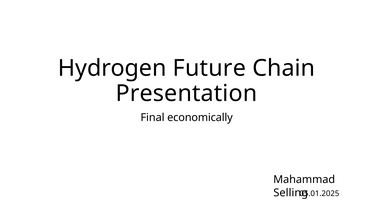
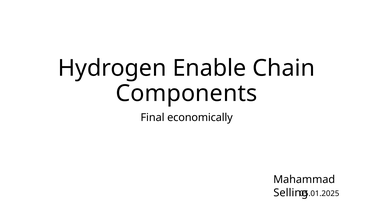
Future: Future -> Enable
Presentation: Presentation -> Components
